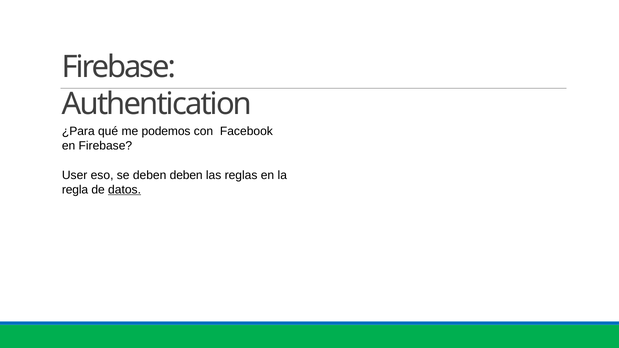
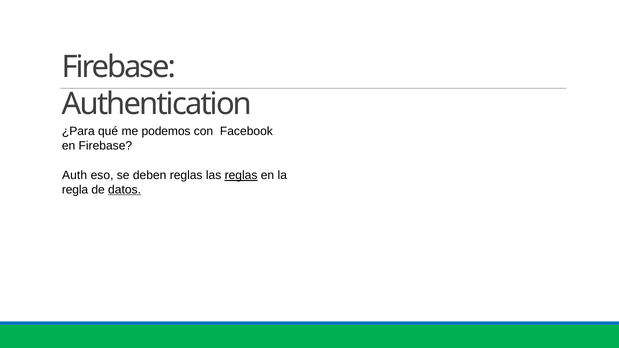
User: User -> Auth
deben deben: deben -> reglas
reglas at (241, 175) underline: none -> present
